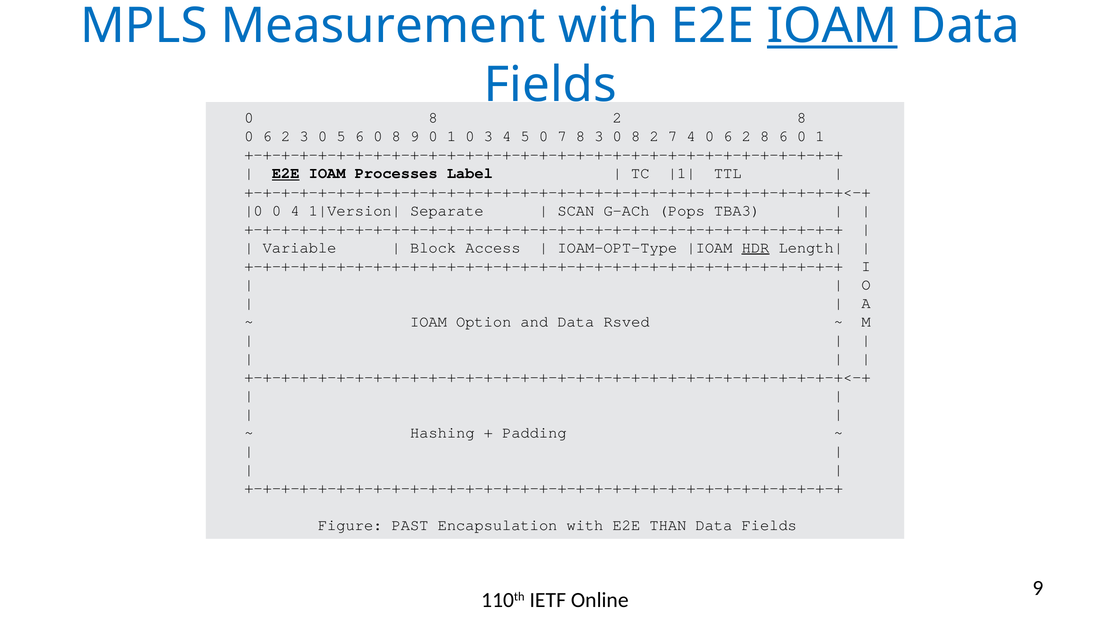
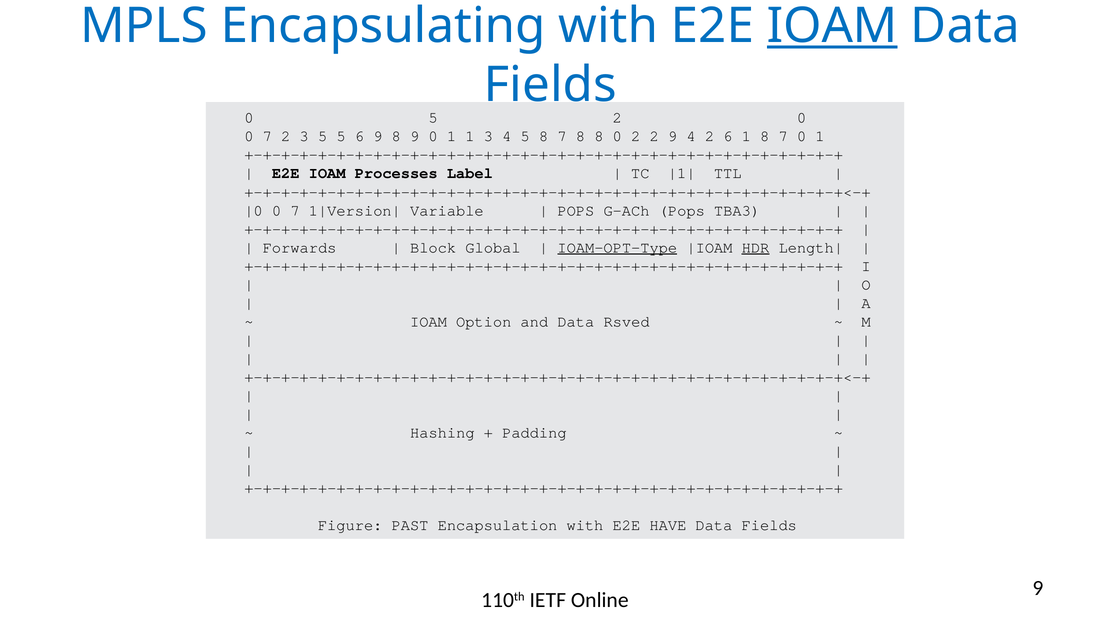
Measurement: Measurement -> Encapsulating
8 at (433, 118): 8 -> 5
8 at (802, 118): 8 -> 0
6 at (267, 136): 6 -> 7
2 3 0: 0 -> 5
5 6 0: 0 -> 9
1 0: 0 -> 1
5 0: 0 -> 8
8 3: 3 -> 8
8 at (636, 136): 8 -> 2
2 7: 7 -> 9
4 0: 0 -> 2
2 at (746, 136): 2 -> 1
6 at (783, 136): 6 -> 7
E2E at (286, 174) underline: present -> none
4 at (295, 211): 4 -> 7
Separate: Separate -> Variable
SCAN at (576, 211): SCAN -> POPS
Variable: Variable -> Forwards
Access: Access -> Global
IOAM-OPT-Type underline: none -> present
THAN: THAN -> HAVE
